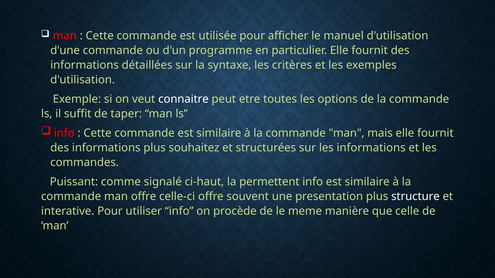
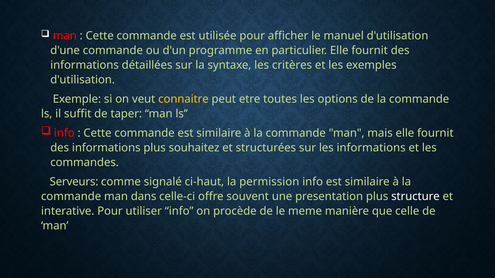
connaitre colour: white -> yellow
Puissant: Puissant -> Serveurs
permettent: permettent -> permission
man offre: offre -> dans
